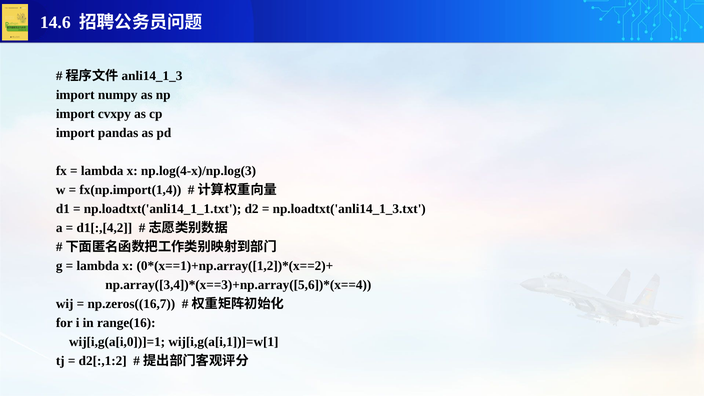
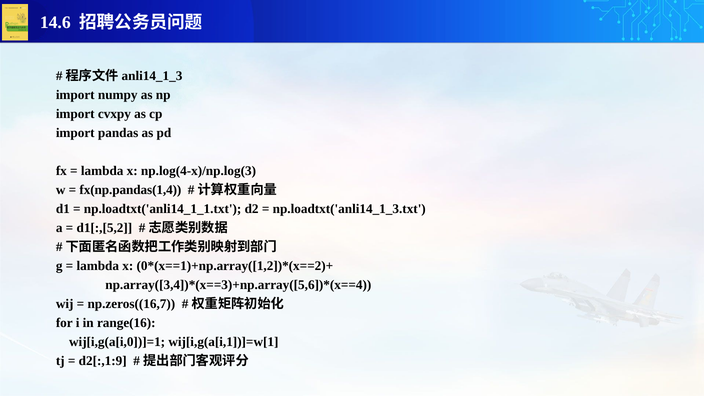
fx(np.import(1,4: fx(np.import(1,4 -> fx(np.pandas(1,4
d1[:,[4,2: d1[:,[4,2 -> d1[:,[5,2
d2[:,1:2: d2[:,1:2 -> d2[:,1:9
